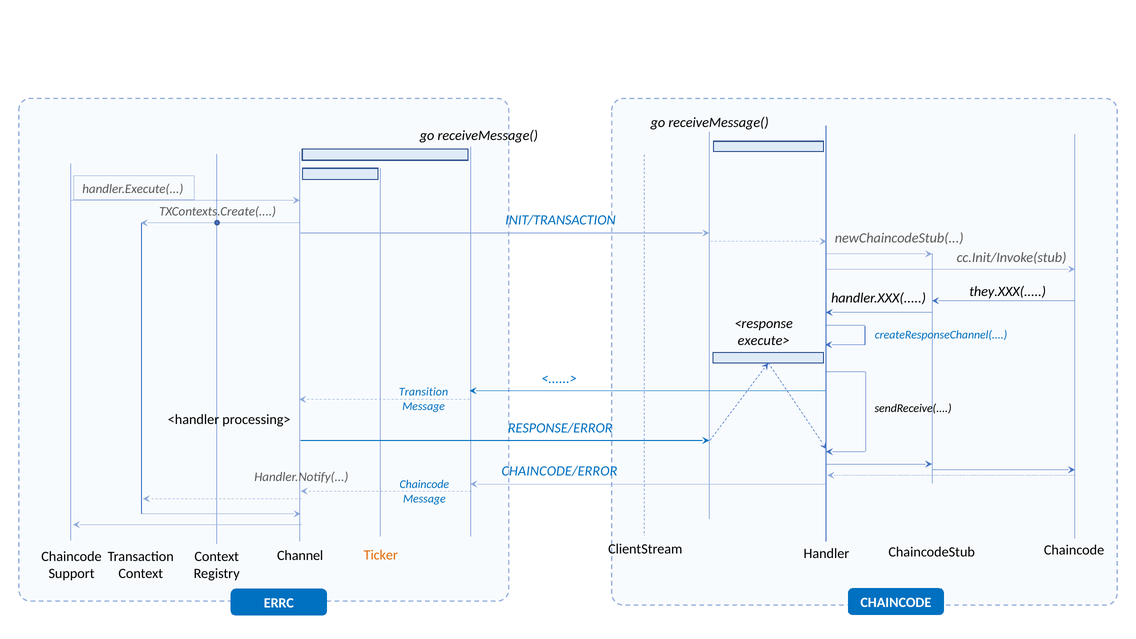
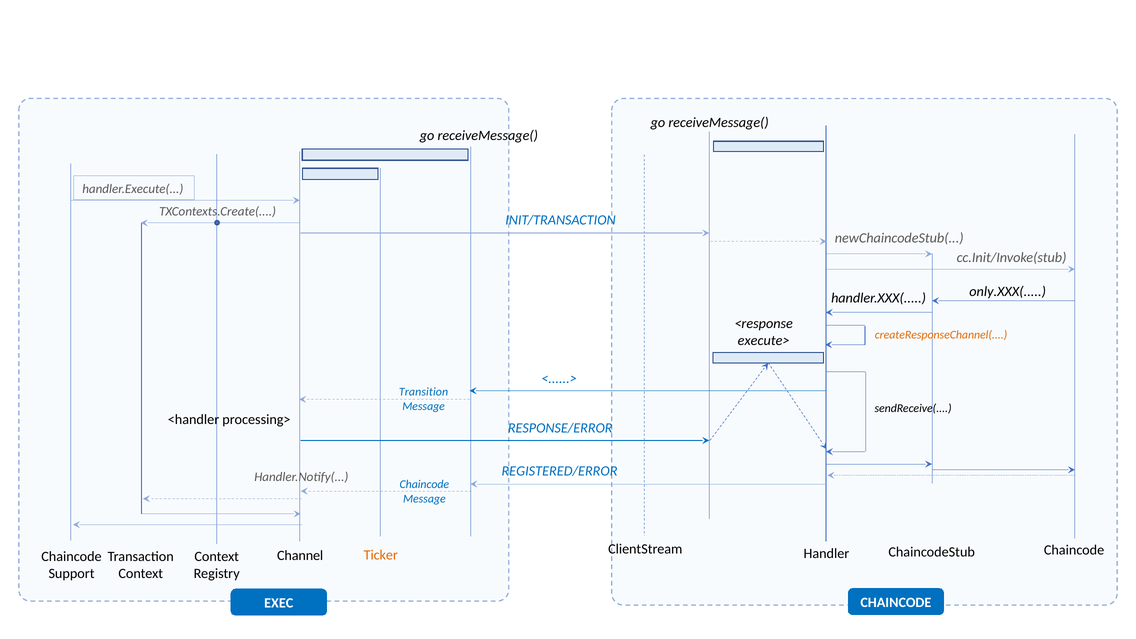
they.XXX(: they.XXX( -> only.XXX(
createResponseChannel( colour: blue -> orange
CHAINCODE/ERROR: CHAINCODE/ERROR -> REGISTERED/ERROR
ERRC: ERRC -> EXEC
